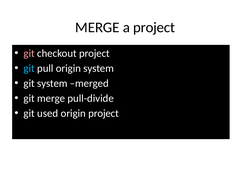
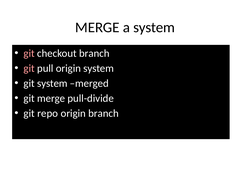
a project: project -> system
checkout project: project -> branch
git at (29, 68) colour: light blue -> pink
used: used -> repo
origin project: project -> branch
